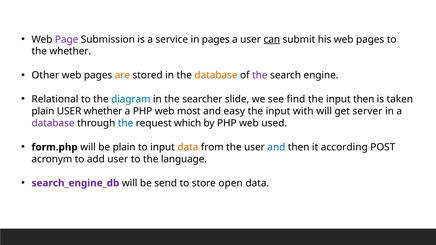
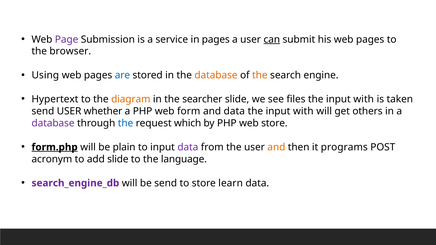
the whether: whether -> browser
Other: Other -> Using
are colour: orange -> blue
the at (260, 75) colour: purple -> orange
Relational: Relational -> Hypertext
diagram colour: blue -> orange
find: find -> files
then at (364, 99): then -> with
plain at (43, 111): plain -> send
most: most -> form
and easy: easy -> data
server: server -> others
web used: used -> store
form.php underline: none -> present
data at (188, 147) colour: orange -> purple
and at (276, 147) colour: blue -> orange
according: according -> programs
add user: user -> slide
open: open -> learn
